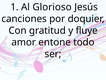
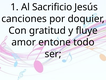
Glorioso: Glorioso -> Sacrificio
